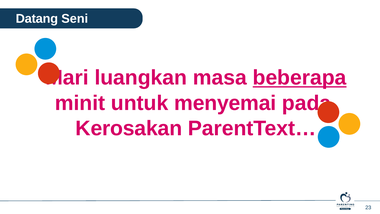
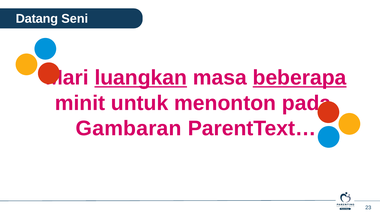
luangkan underline: none -> present
menyemai: menyemai -> menonton
Kerosakan: Kerosakan -> Gambaran
